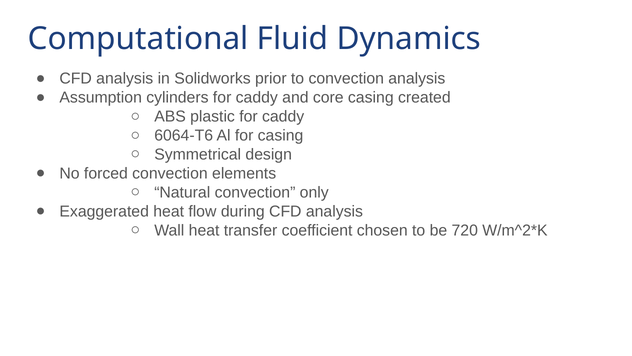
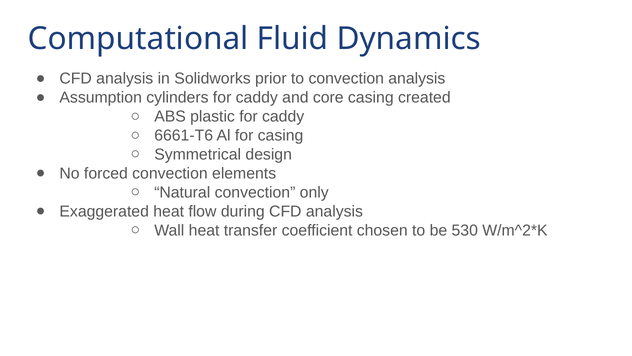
6064-T6: 6064-T6 -> 6661-T6
720: 720 -> 530
